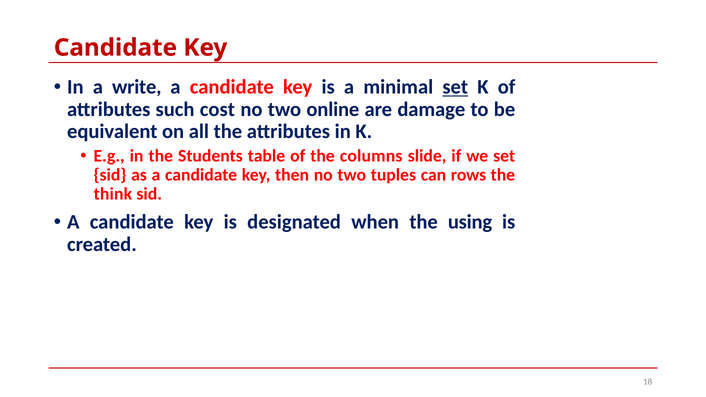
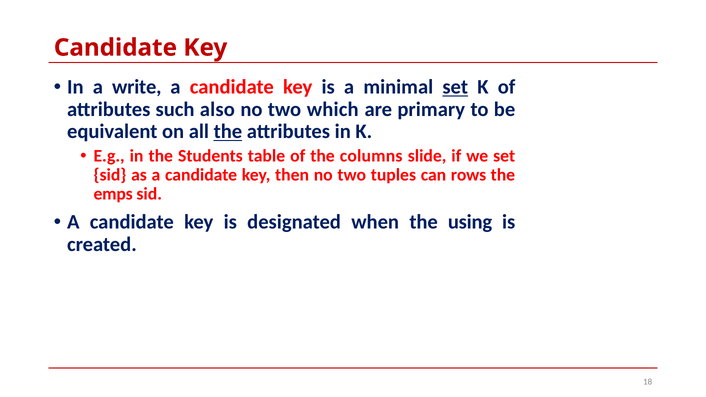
cost: cost -> also
online: online -> which
damage: damage -> primary
the at (228, 132) underline: none -> present
think: think -> emps
